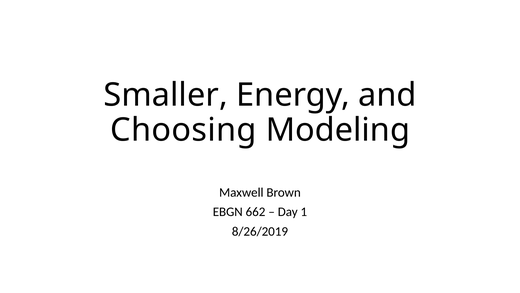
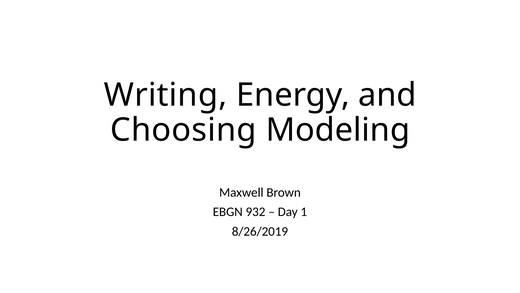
Smaller: Smaller -> Writing
662: 662 -> 932
